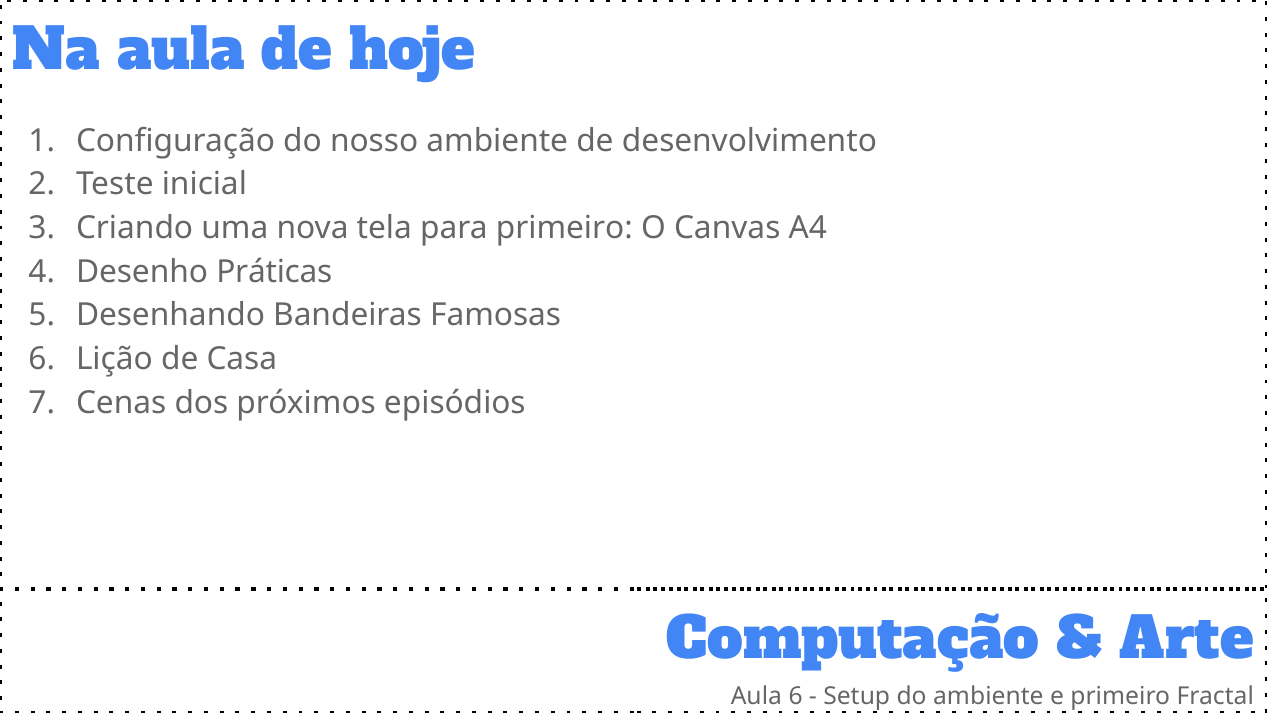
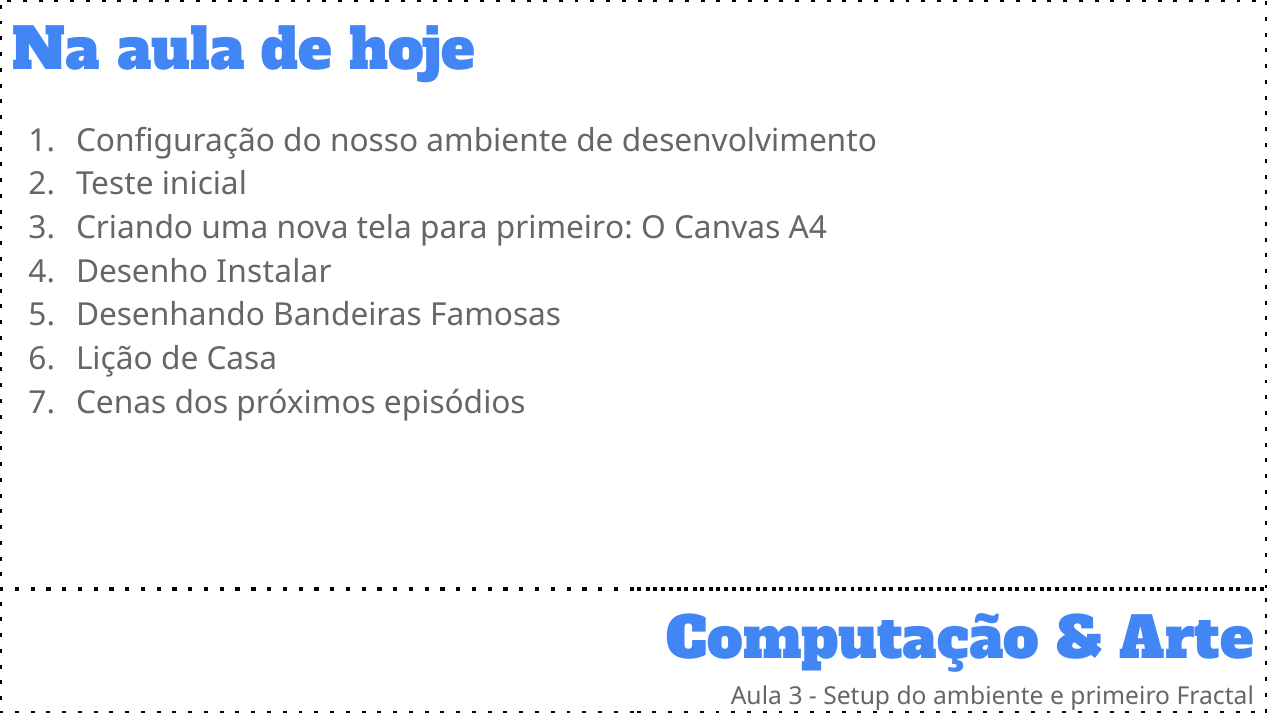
Práticas: Práticas -> Instalar
Aula 6: 6 -> 3
